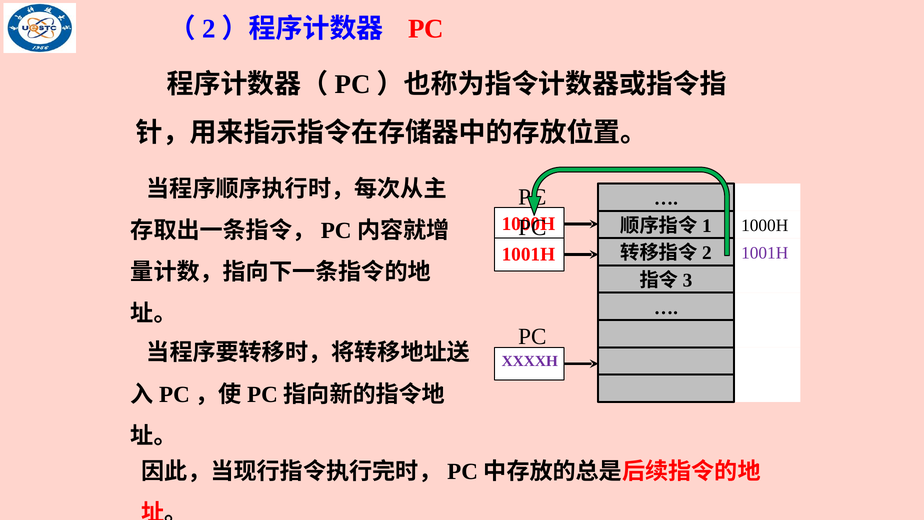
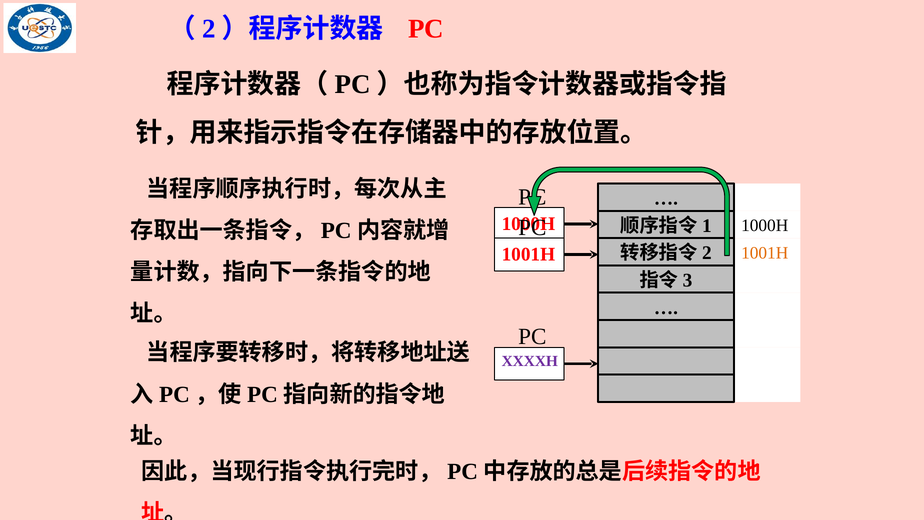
1001H at (765, 253) colour: purple -> orange
